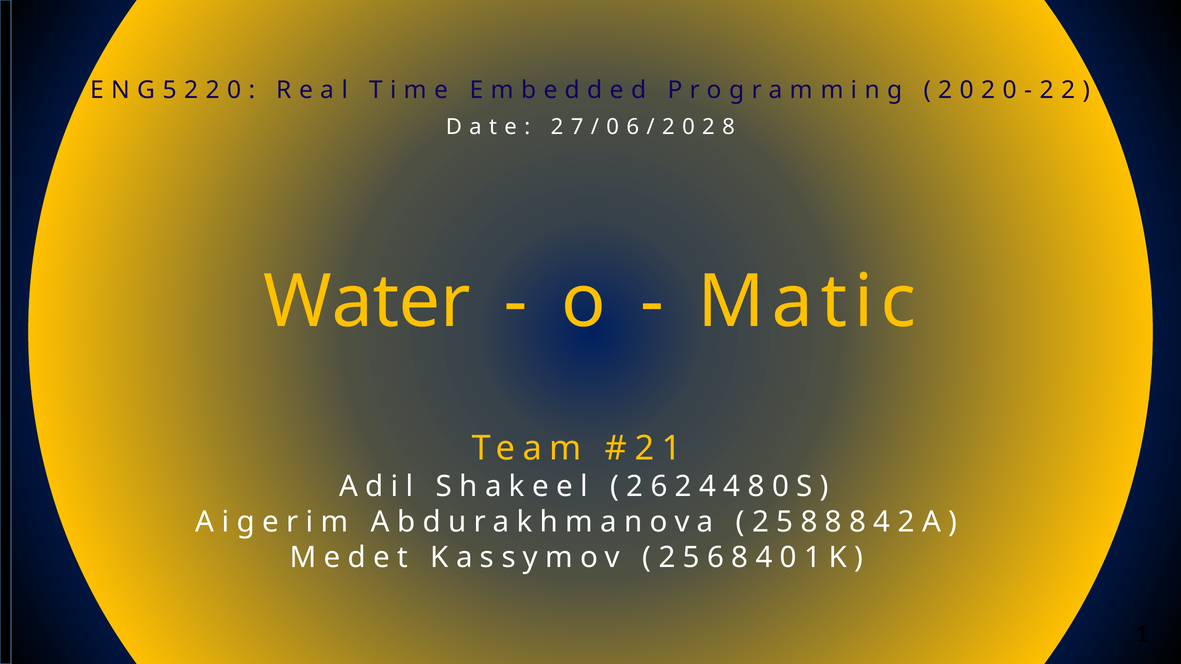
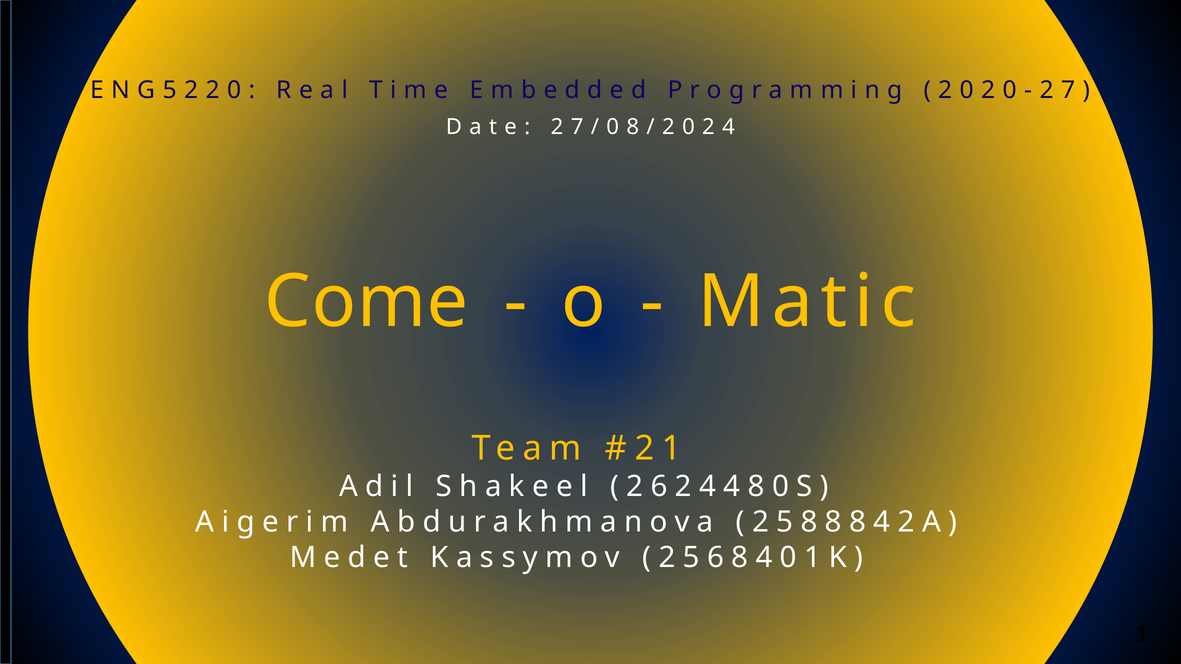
2 at (1068, 90): 2 -> 7
6: 6 -> 8
8: 8 -> 4
Water: Water -> Come
